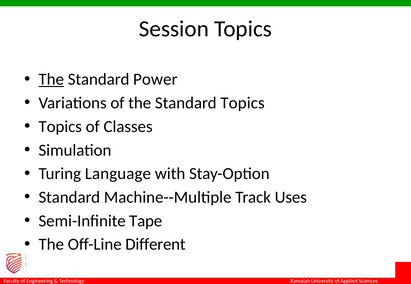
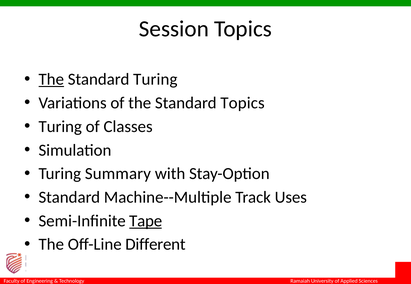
Standard Power: Power -> Turing
Topics at (60, 127): Topics -> Turing
Language: Language -> Summary
Tape underline: none -> present
